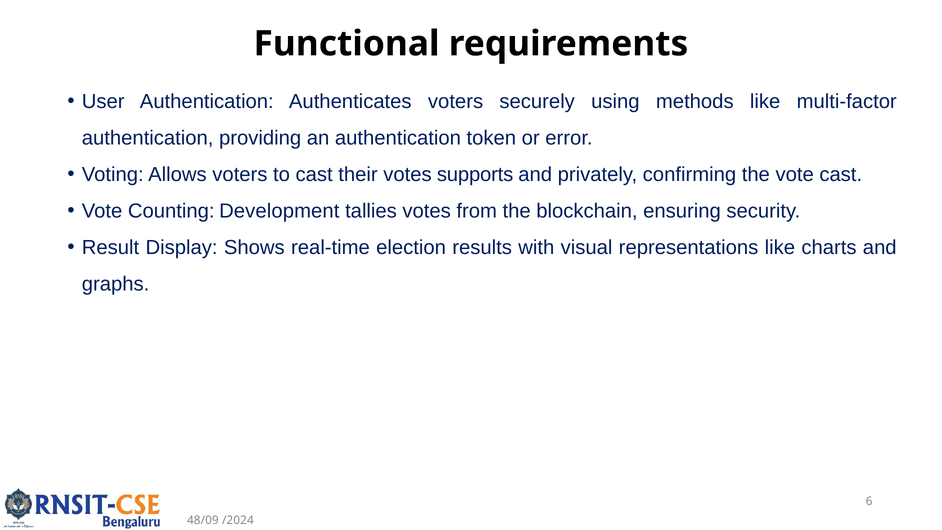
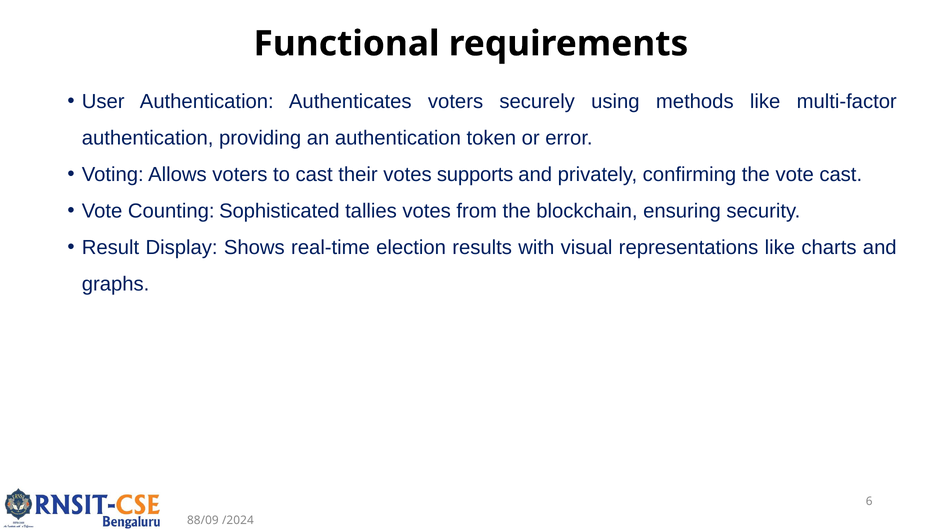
Development: Development -> Sophisticated
48/09: 48/09 -> 88/09
